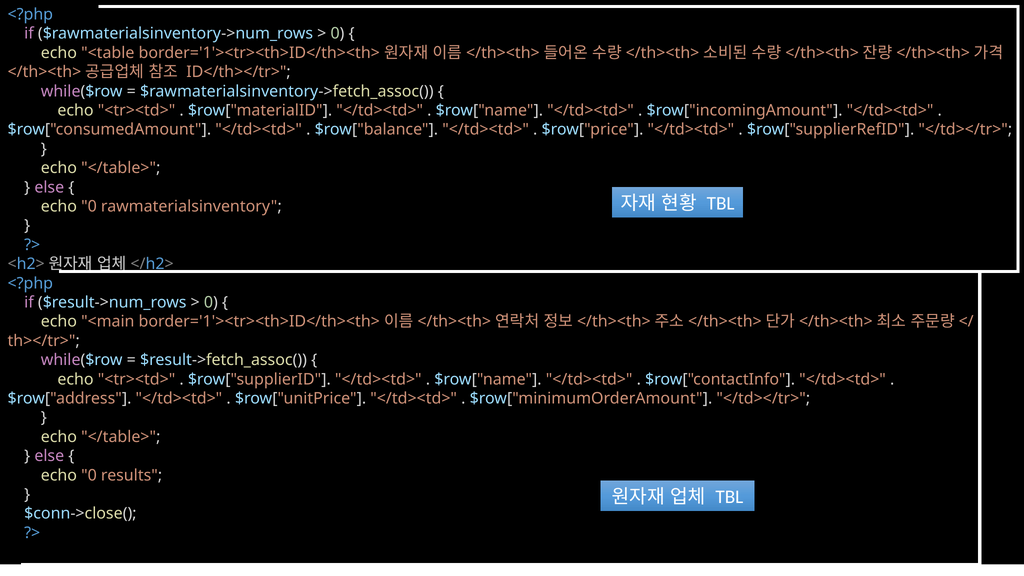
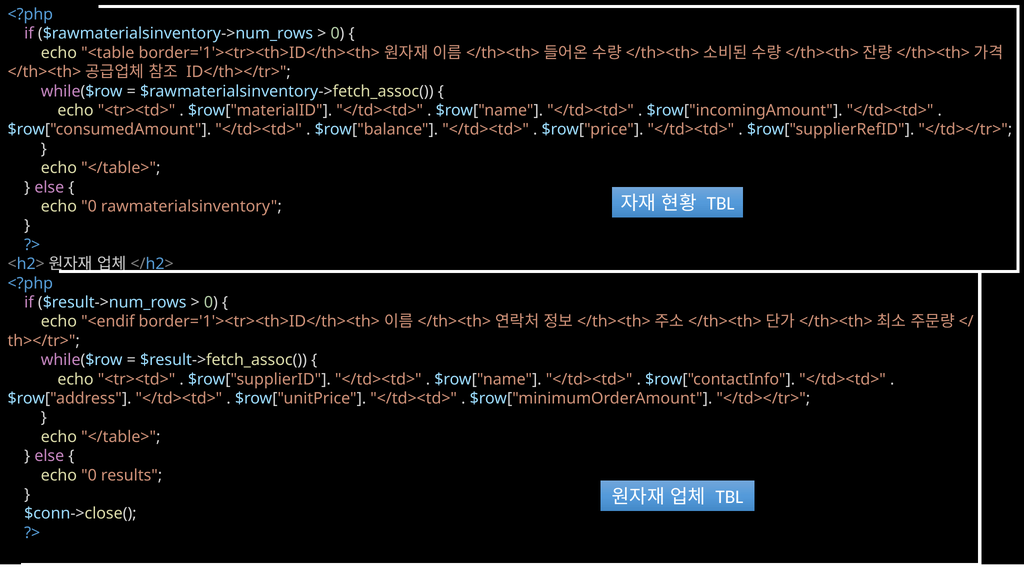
<main: <main -> <endif
